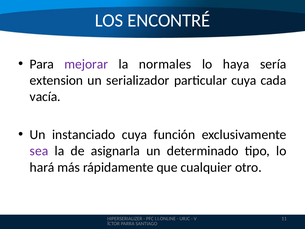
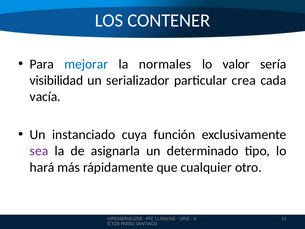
ENCONTRÉ: ENCONTRÉ -> CONTENER
mejorar colour: purple -> blue
haya: haya -> valor
extension: extension -> visibilidad
particular cuya: cuya -> crea
